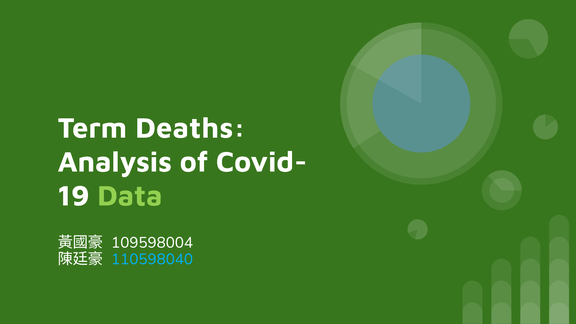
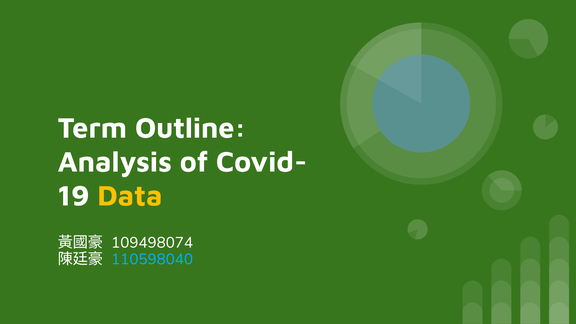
Deaths: Deaths -> Outline
Data colour: light green -> yellow
109598004: 109598004 -> 109498074
